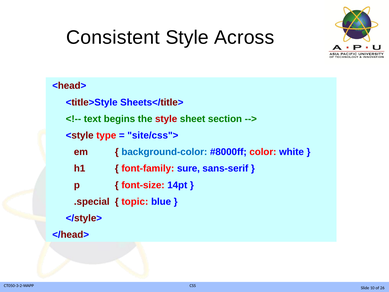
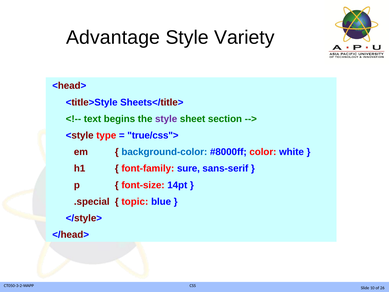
Consistent: Consistent -> Advantage
Across: Across -> Variety
style at (166, 119) colour: red -> purple
site/css">: site/css"> -> true/css">
